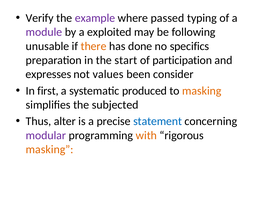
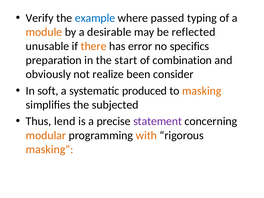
example colour: purple -> blue
module colour: purple -> orange
exploited: exploited -> desirable
following: following -> reflected
done: done -> error
participation: participation -> combination
expresses: expresses -> obviously
values: values -> realize
first: first -> soft
alter: alter -> lend
statement colour: blue -> purple
modular colour: purple -> orange
